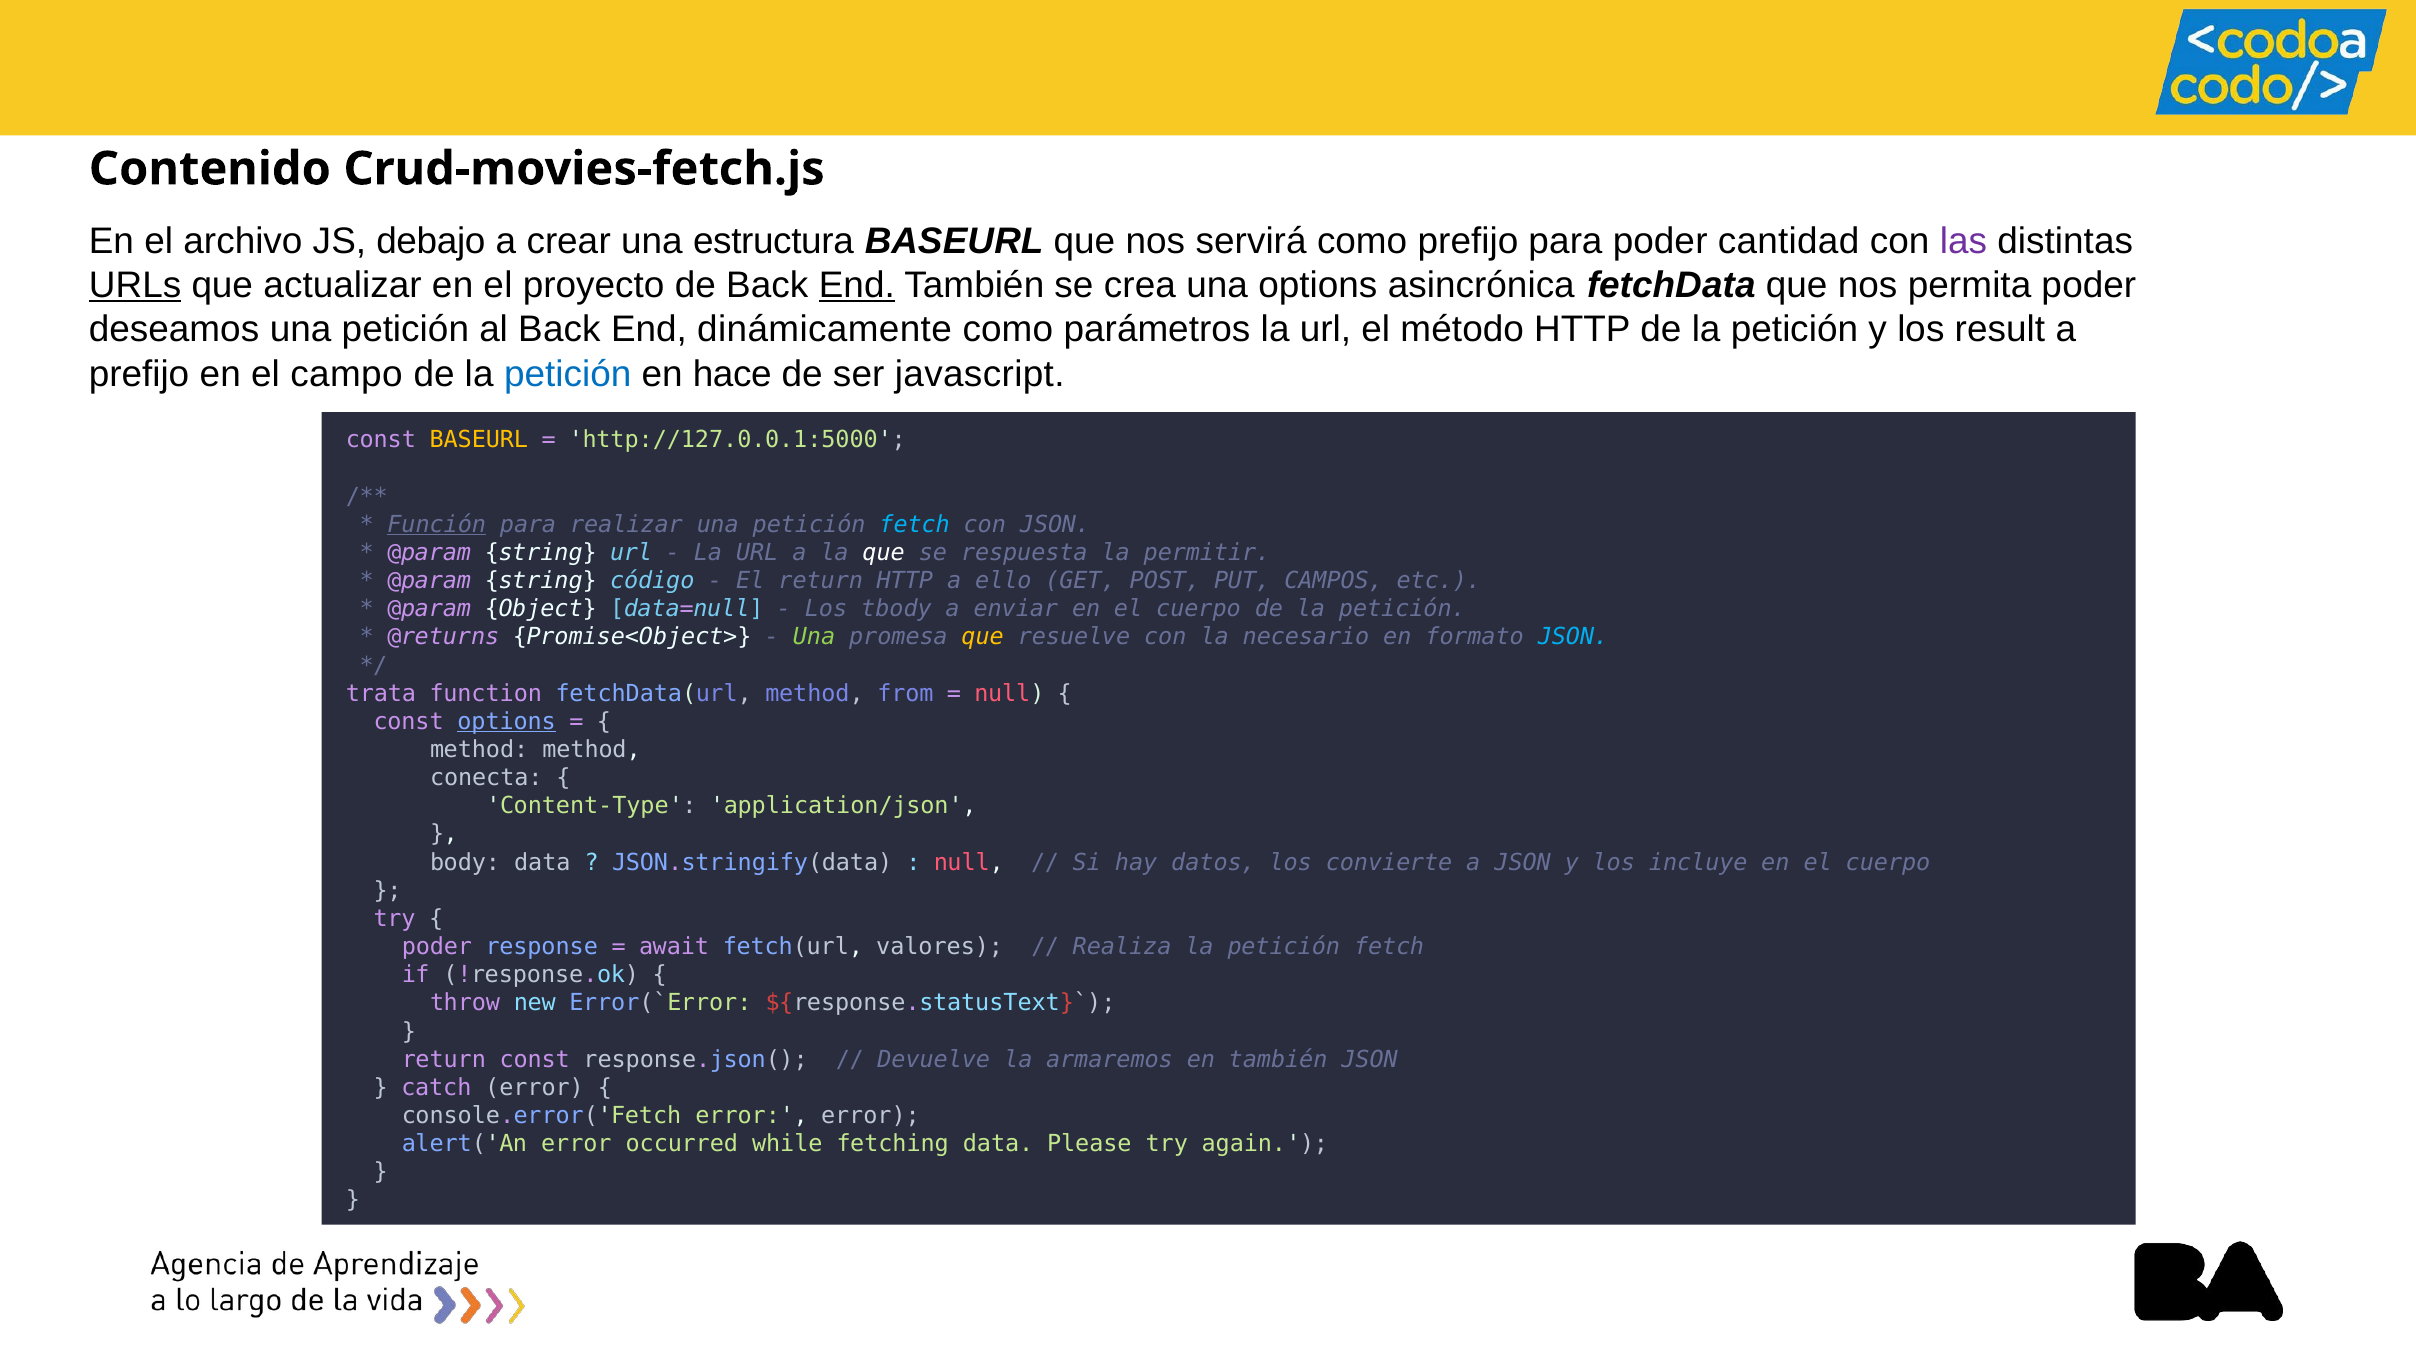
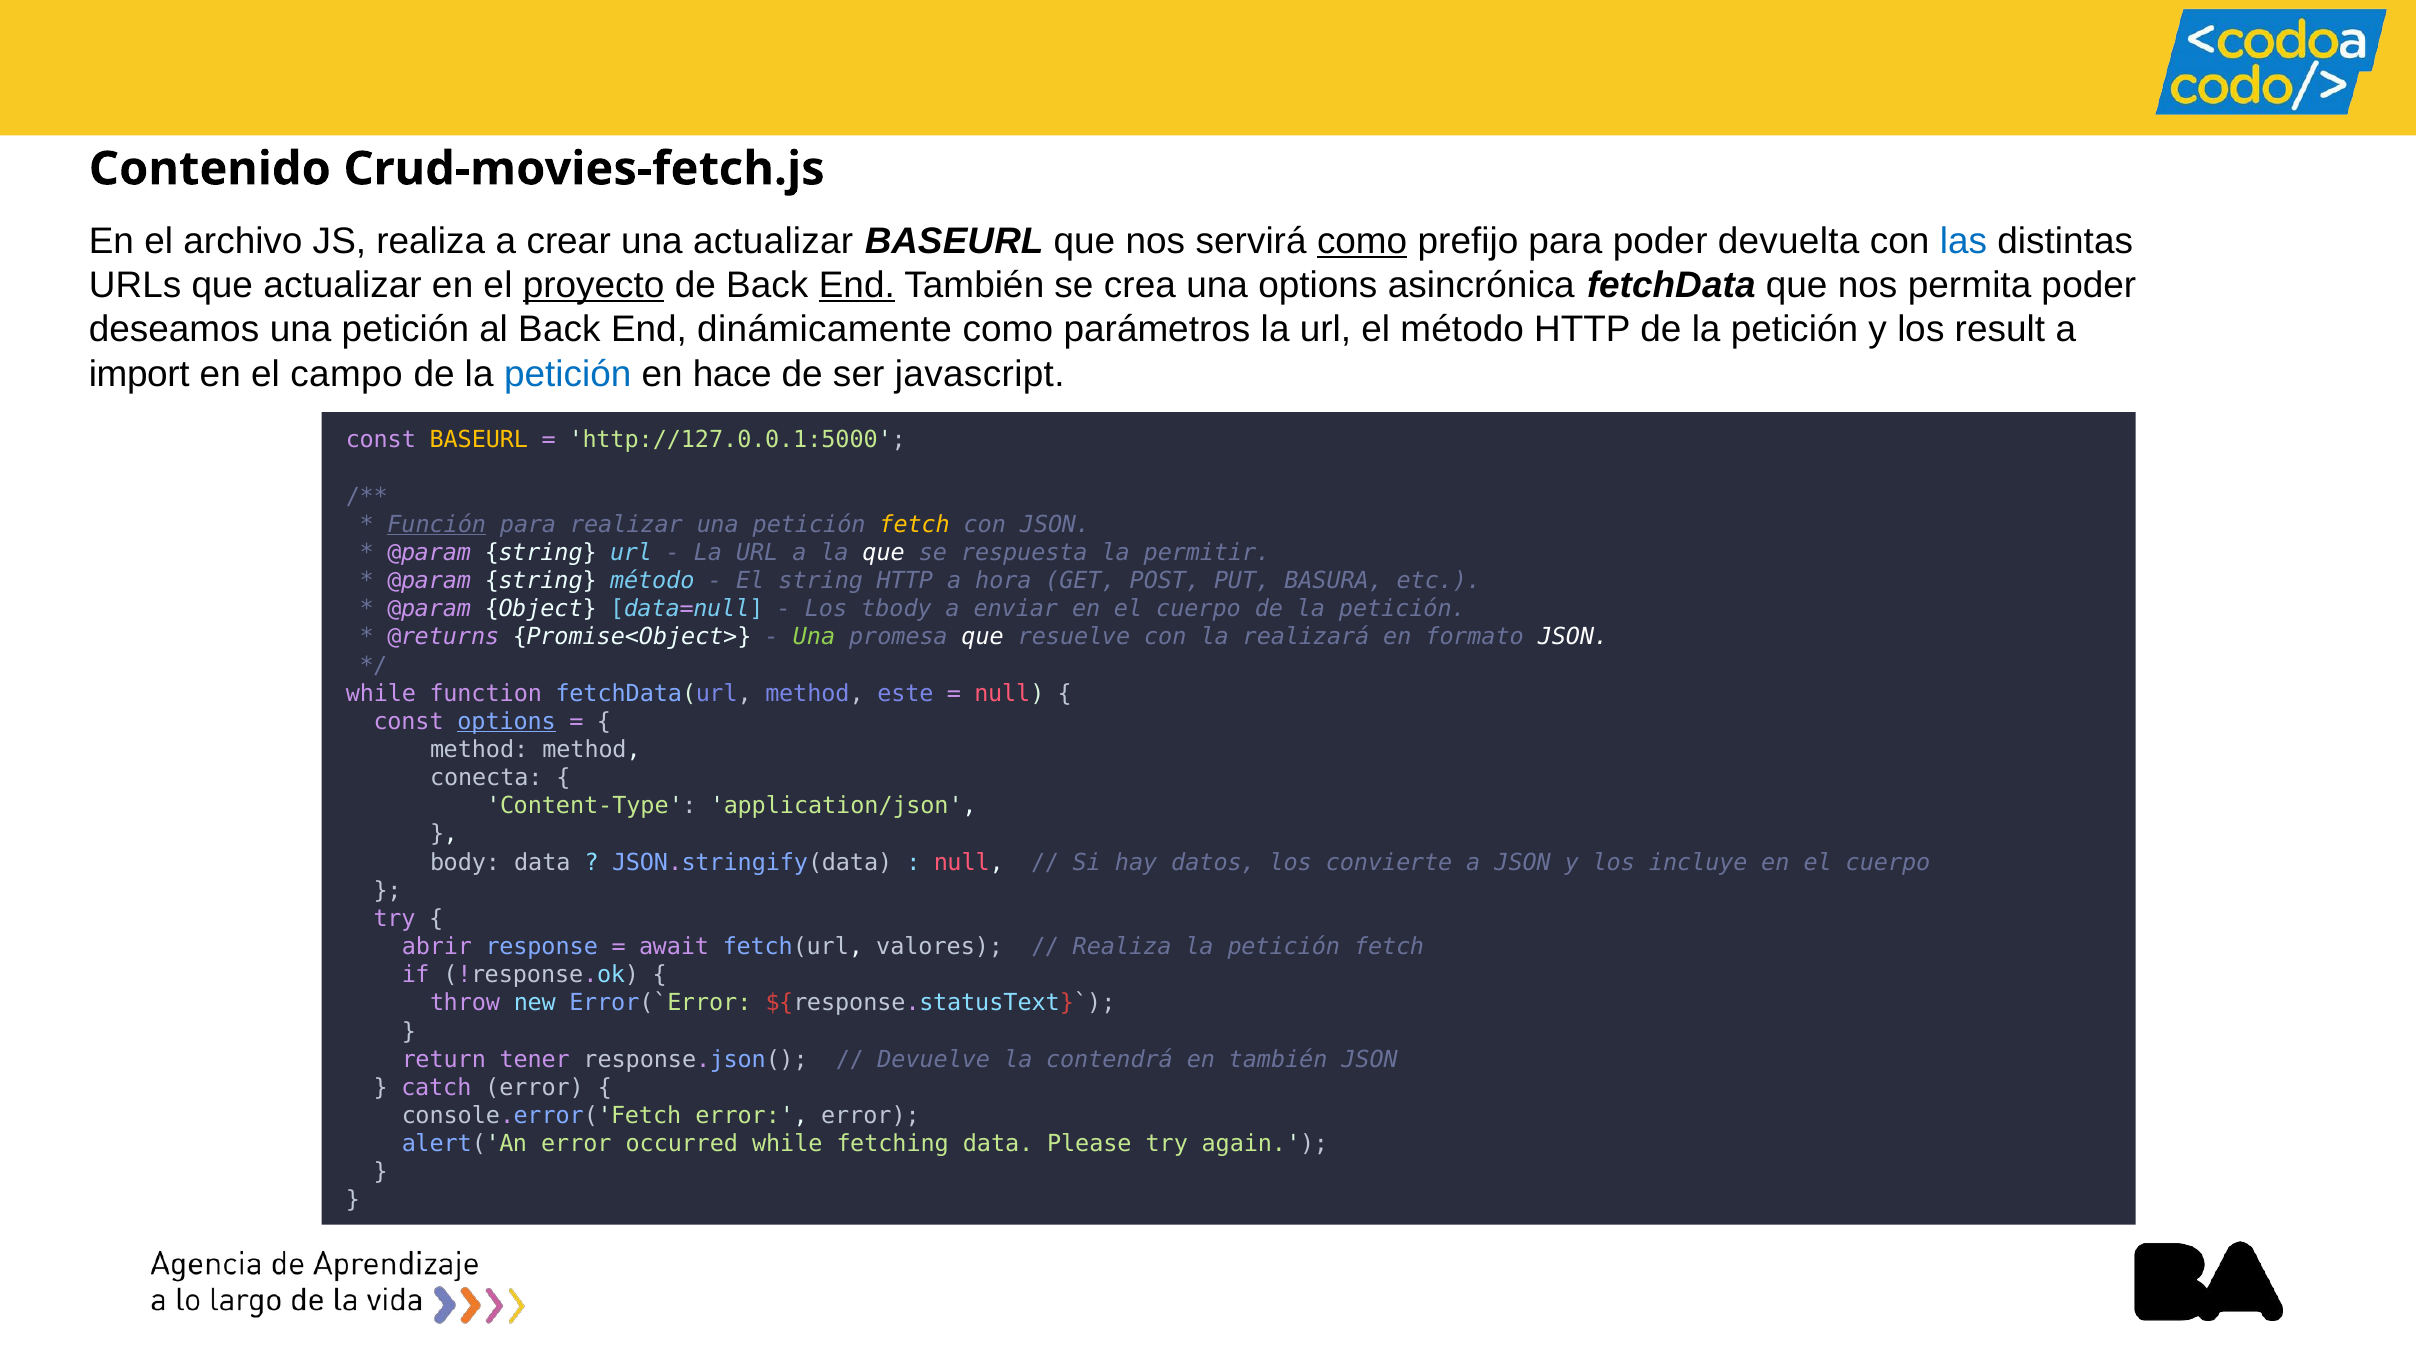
JS debajo: debajo -> realiza
una estructura: estructura -> actualizar
como at (1362, 241) underline: none -> present
cantidad: cantidad -> devuelta
las colour: purple -> blue
URLs underline: present -> none
proyecto underline: none -> present
prefijo at (139, 374): prefijo -> import
fetch at (915, 525) colour: light blue -> yellow
string código: código -> método
El return: return -> string
ello: ello -> hora
CAMPOS: CAMPOS -> BASURA
que at (983, 637) colour: yellow -> white
necesario: necesario -> realizará
JSON at (1573, 637) colour: light blue -> white
trata at (381, 693): trata -> while
from: from -> este
poder at (437, 947): poder -> abrir
return const: const -> tener
armaremos: armaremos -> contendrá
